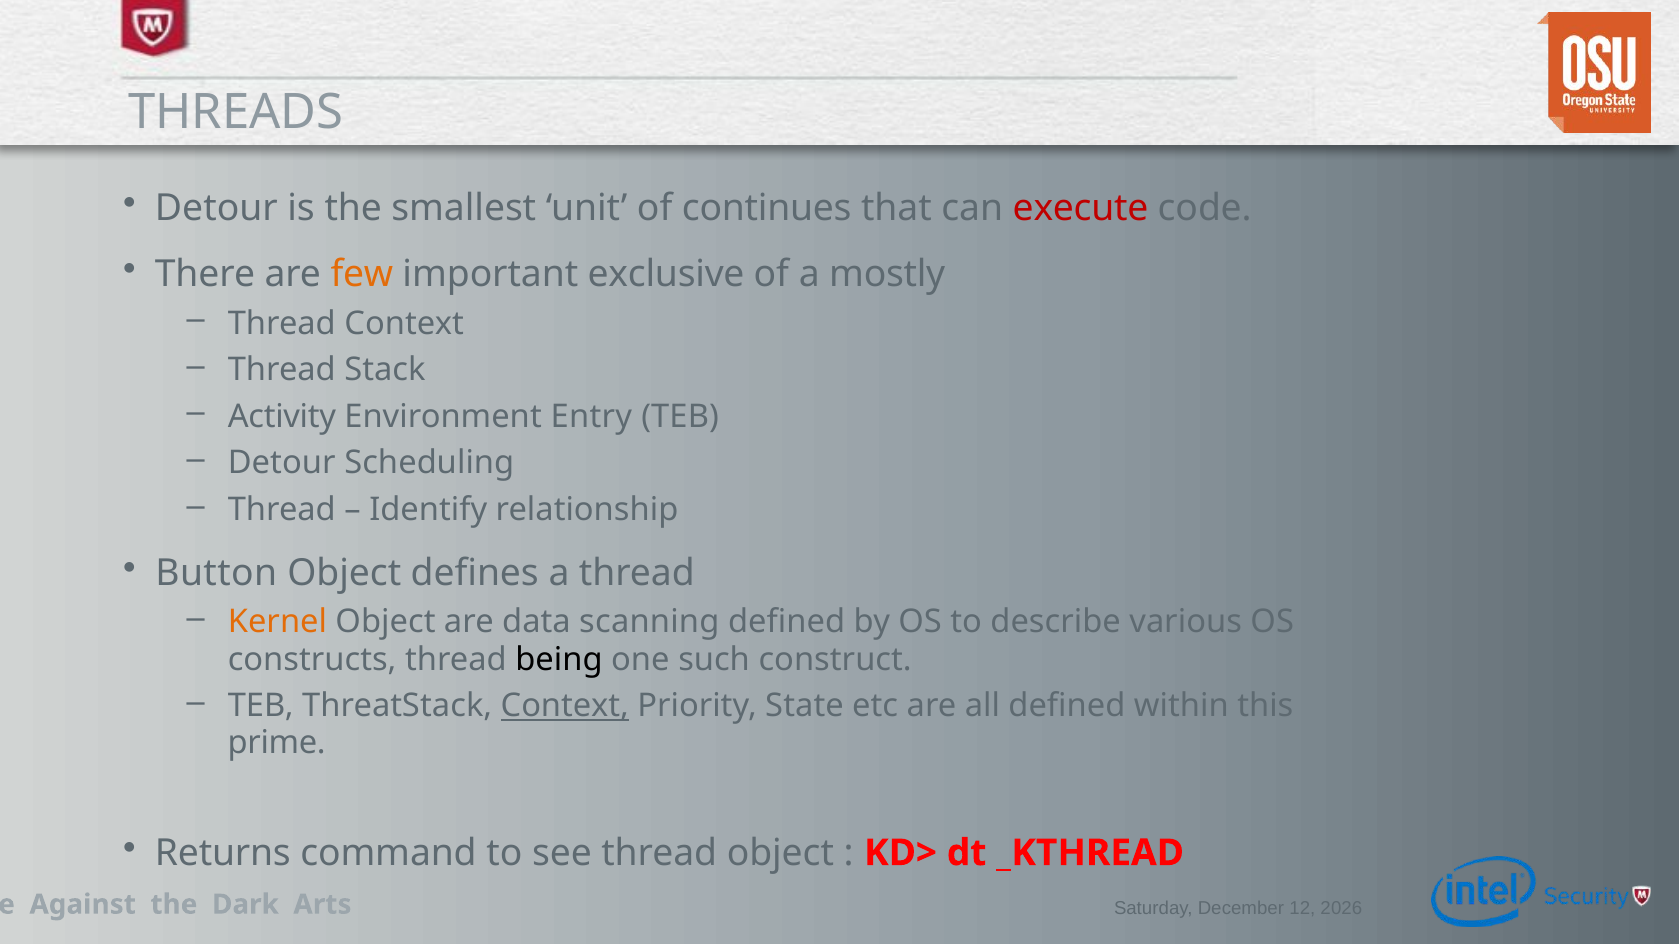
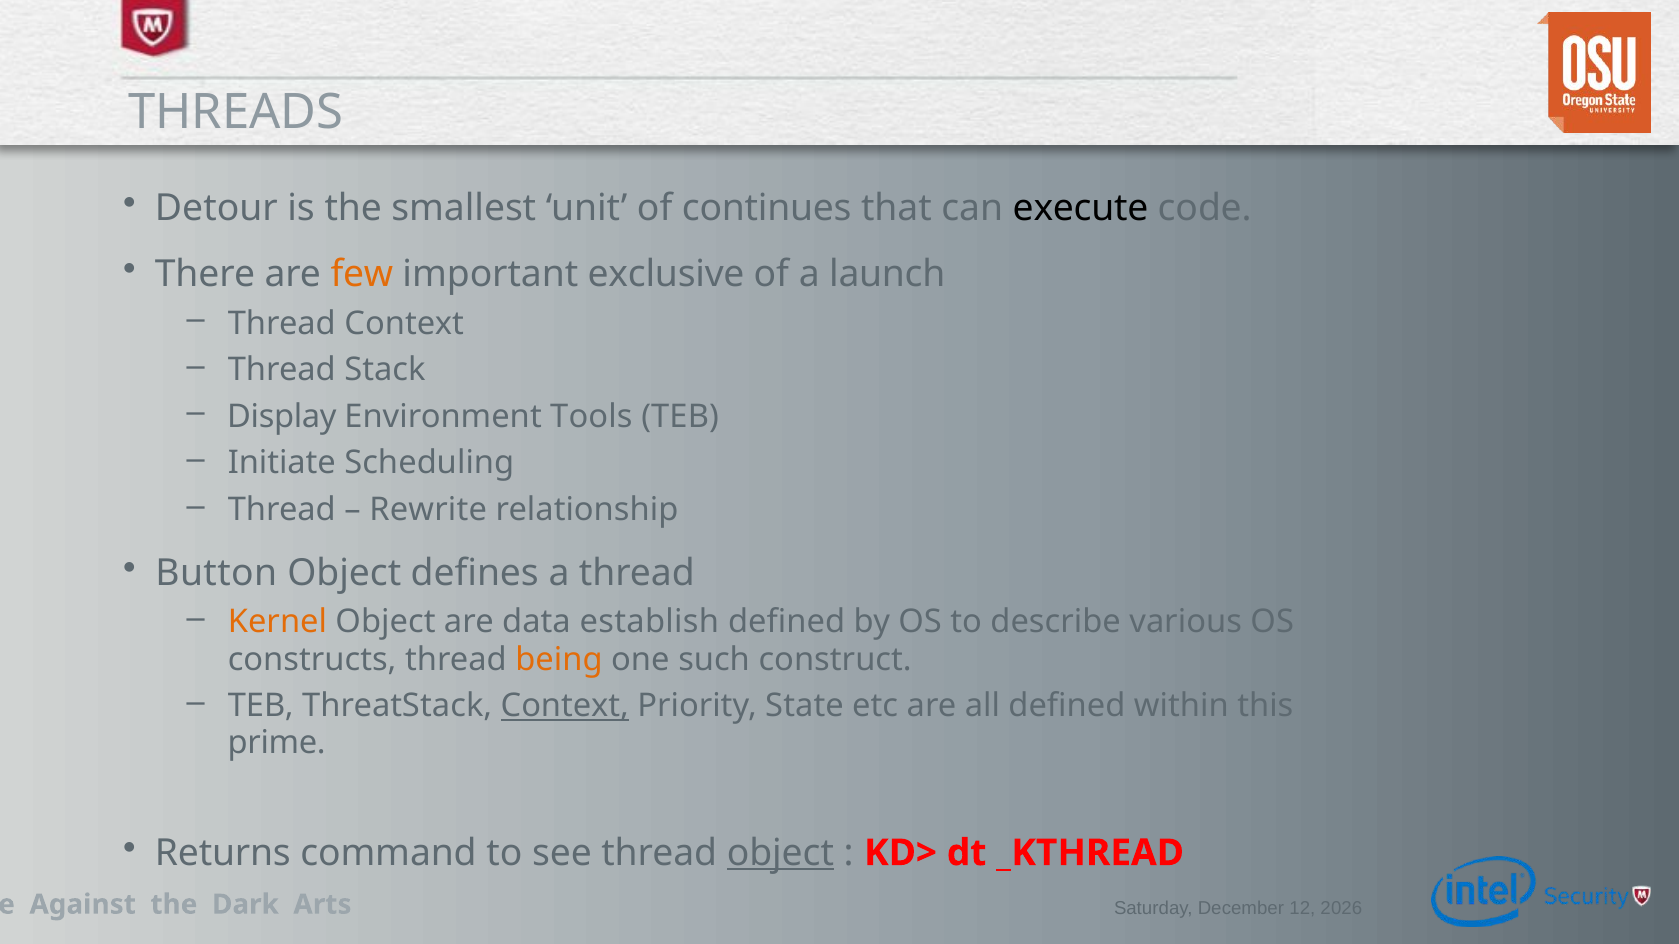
execute colour: red -> black
mostly: mostly -> launch
Activity: Activity -> Display
Entry: Entry -> Tools
Detour at (282, 463): Detour -> Initiate
Identify: Identify -> Rewrite
scanning: scanning -> establish
being colour: black -> orange
object at (780, 853) underline: none -> present
